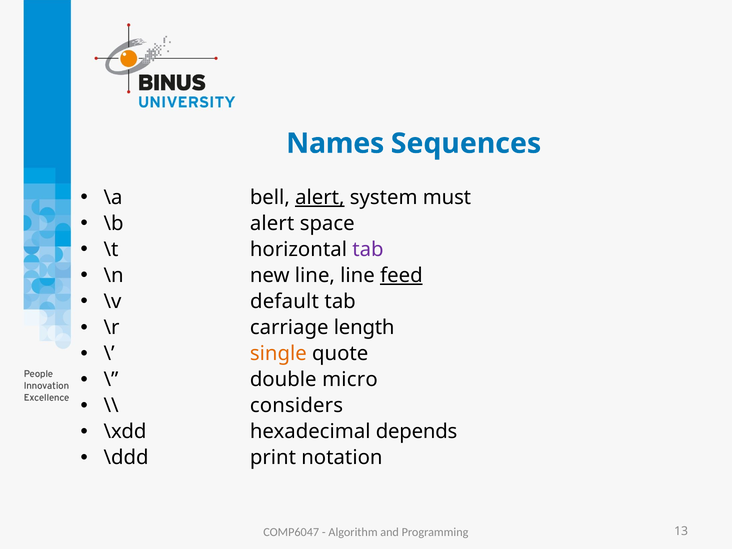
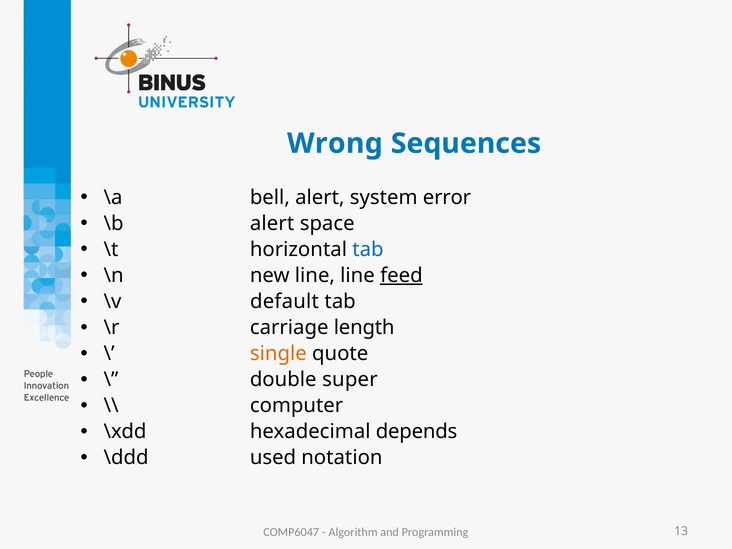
Names: Names -> Wrong
alert at (320, 198) underline: present -> none
must: must -> error
tab at (368, 250) colour: purple -> blue
micro: micro -> super
considers: considers -> computer
print: print -> used
